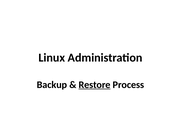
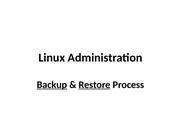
Backup underline: none -> present
